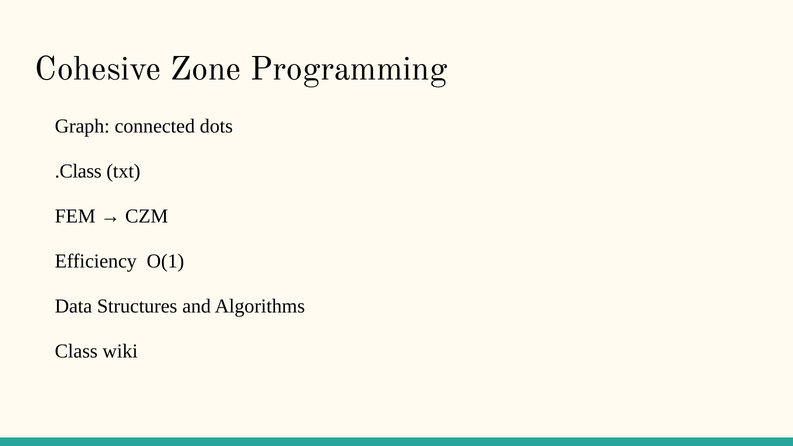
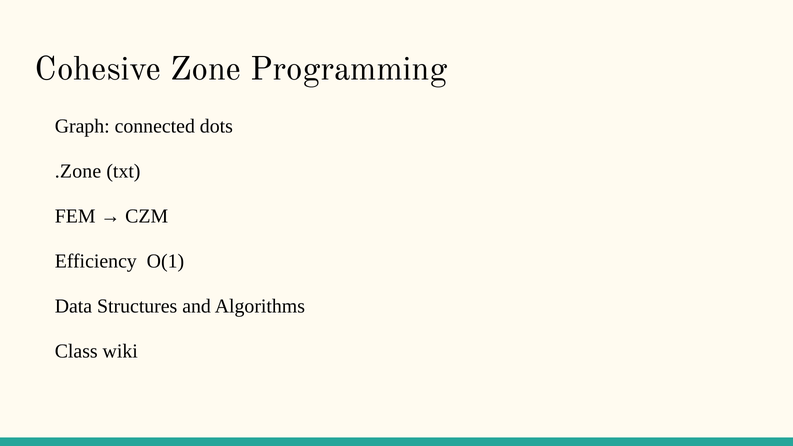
.Class: .Class -> .Zone
